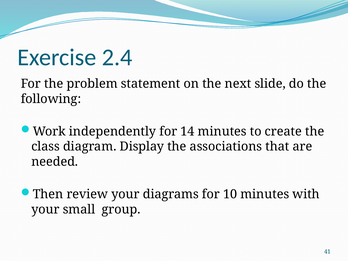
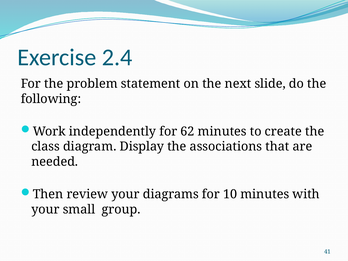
14: 14 -> 62
